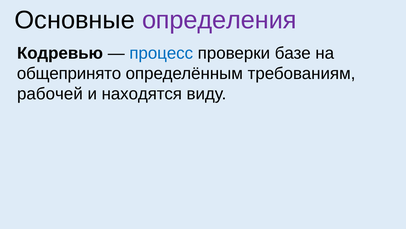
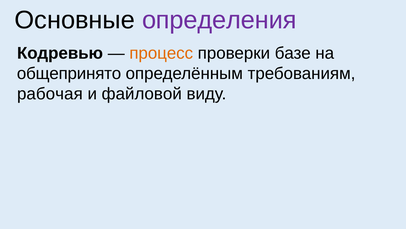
процесс colour: blue -> orange
рабочей: рабочей -> рабочая
находятся: находятся -> файловой
